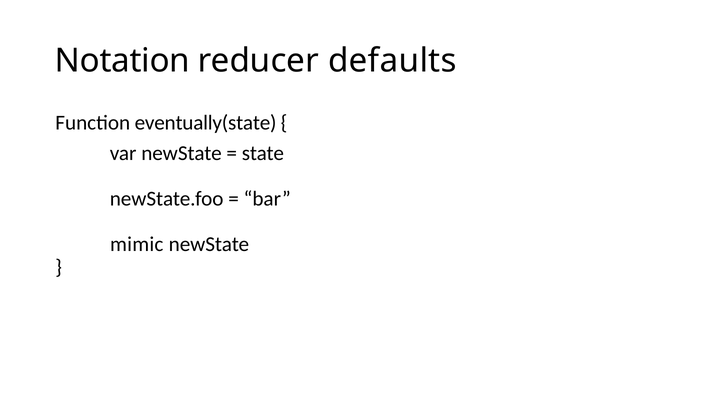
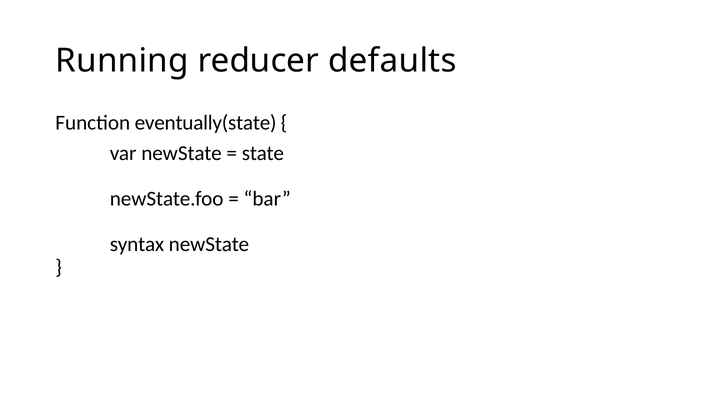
Notation: Notation -> Running
mimic: mimic -> syntax
